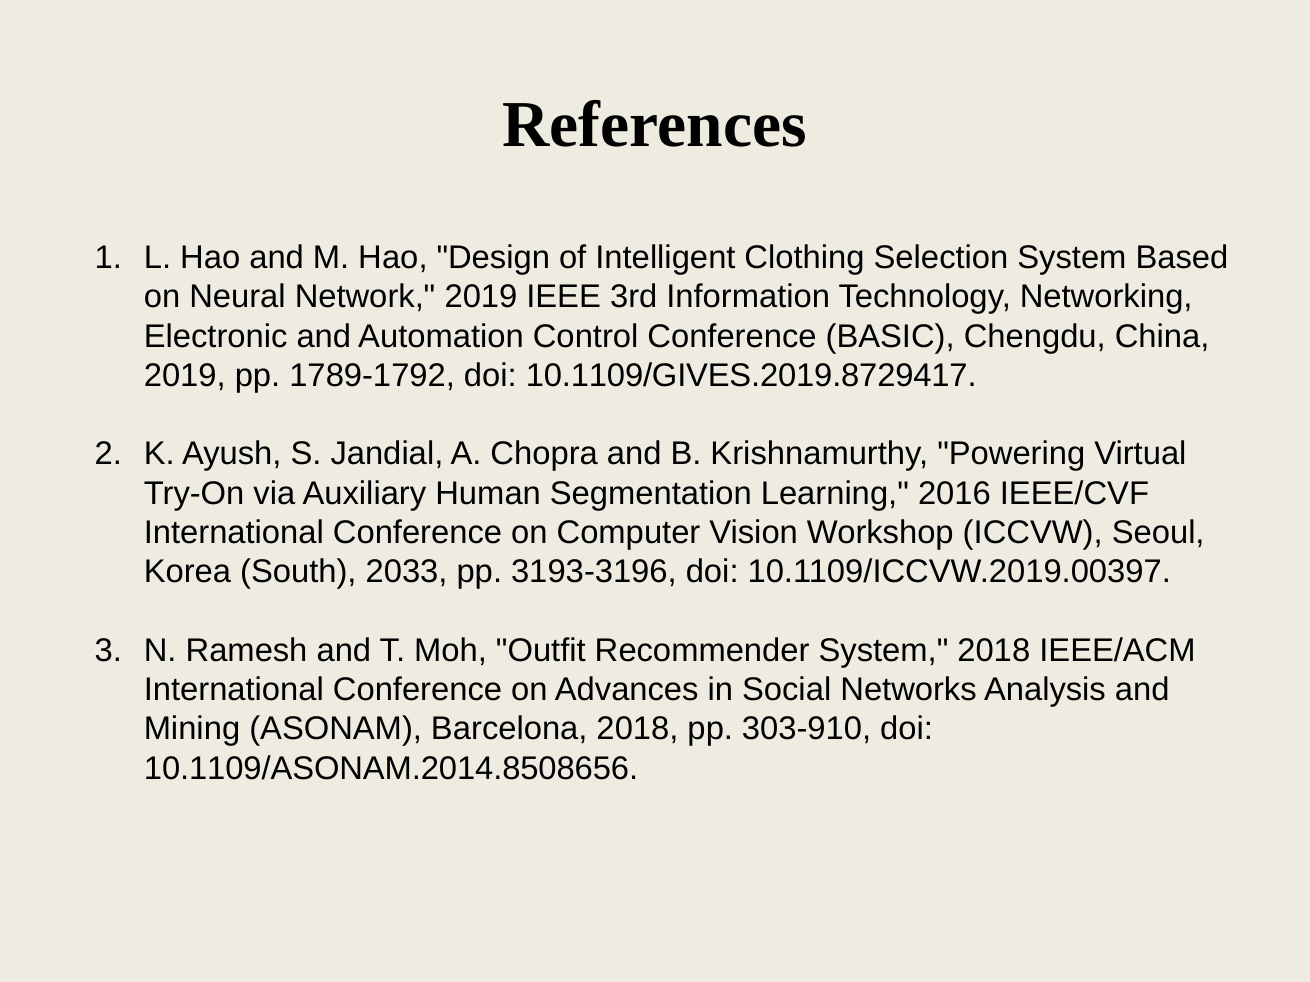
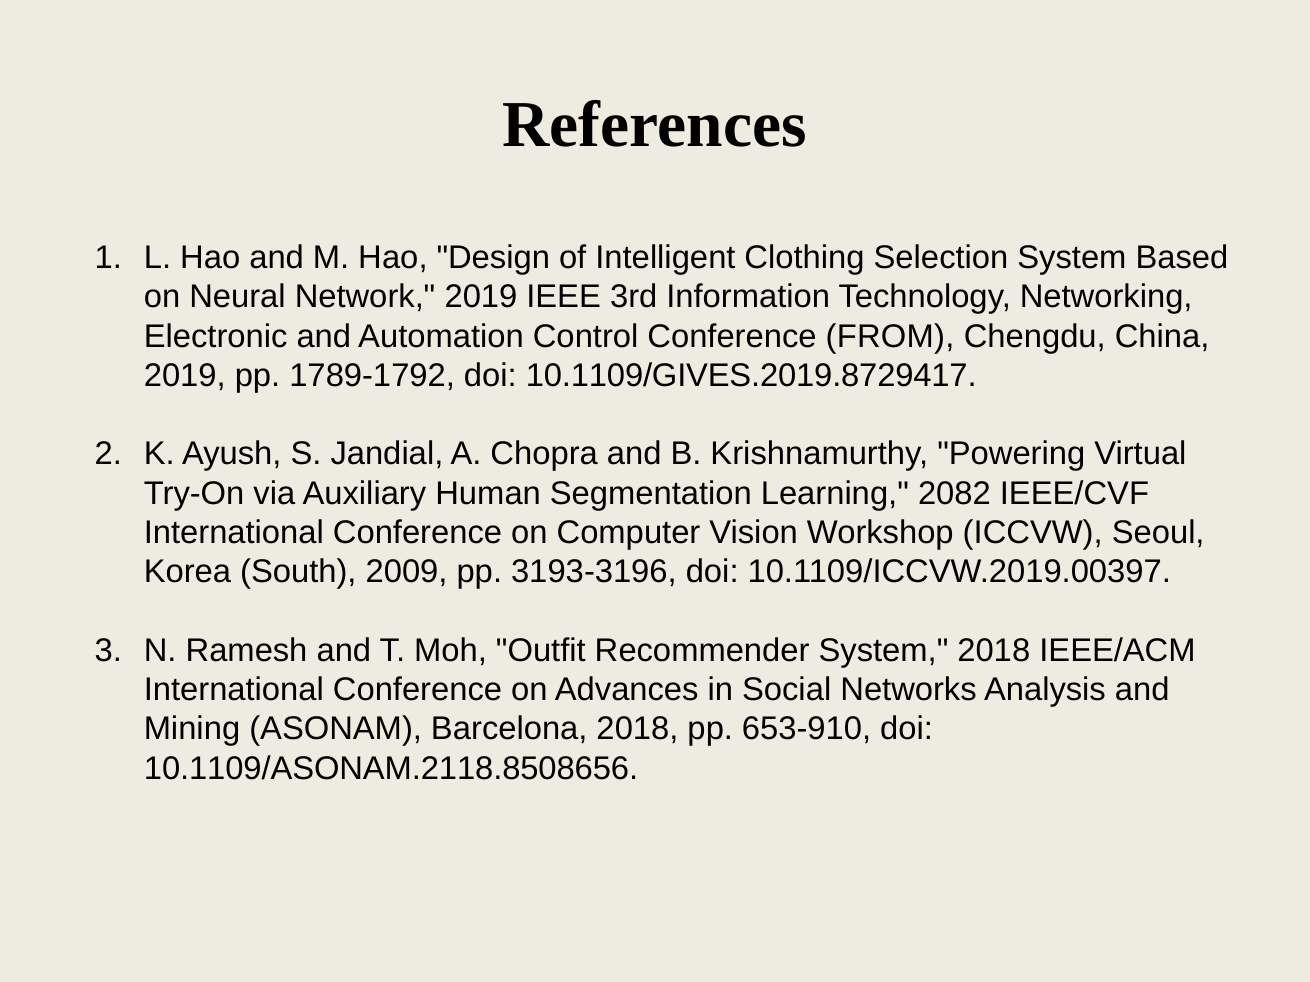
BASIC: BASIC -> FROM
2016: 2016 -> 2082
2033: 2033 -> 2009
303-910: 303-910 -> 653-910
10.1109/ASONAM.2014.8508656: 10.1109/ASONAM.2014.8508656 -> 10.1109/ASONAM.2118.8508656
